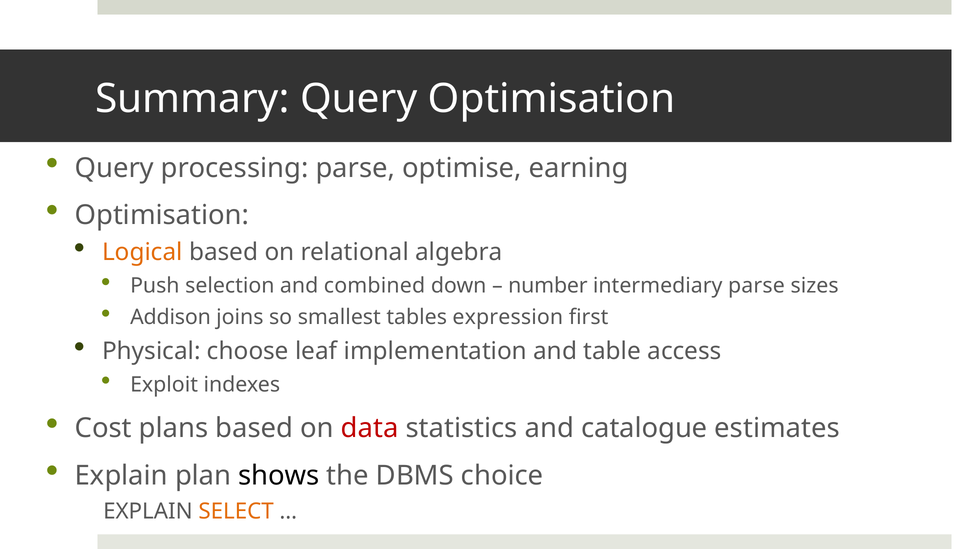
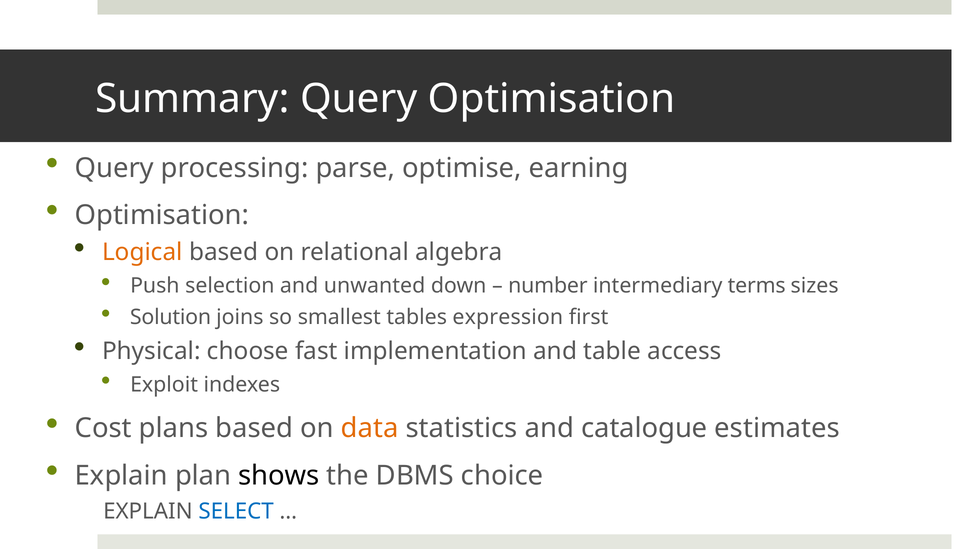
combined: combined -> unwanted
intermediary parse: parse -> terms
Addison: Addison -> Solution
leaf: leaf -> fast
data colour: red -> orange
SELECT colour: orange -> blue
